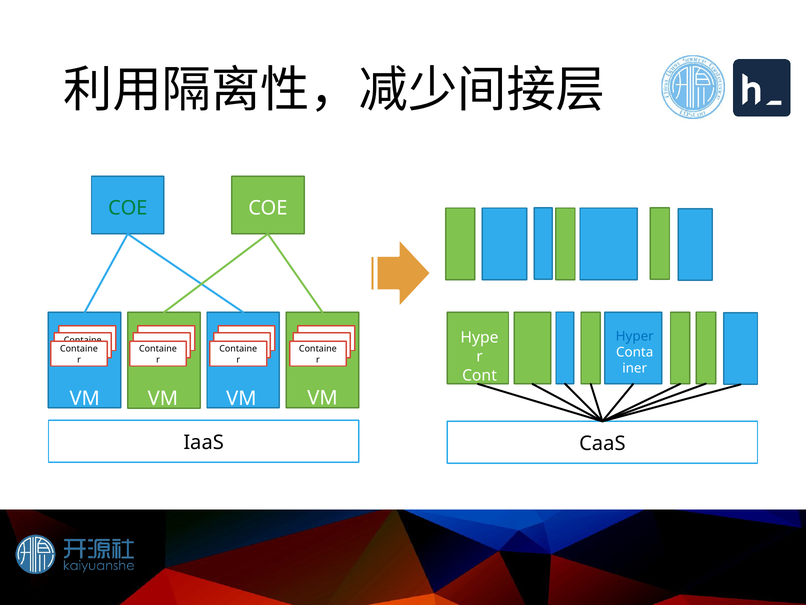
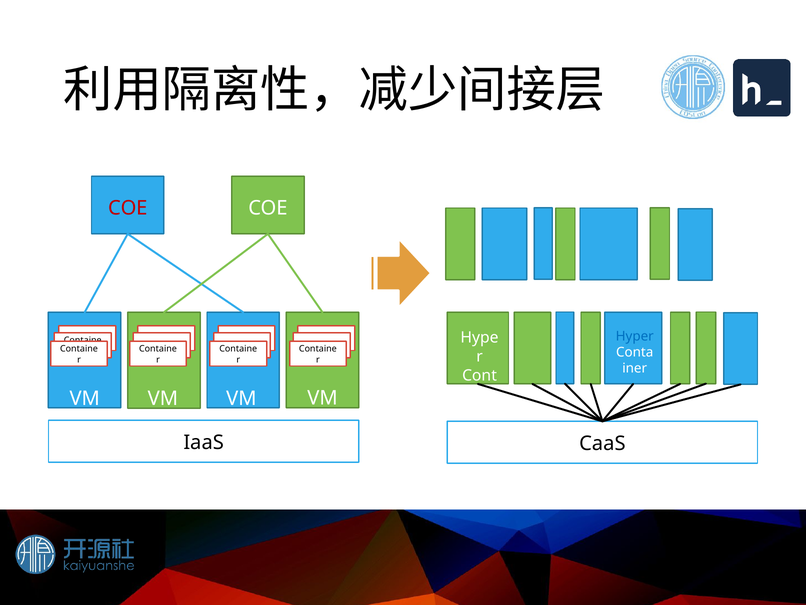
COE at (128, 208) colour: green -> red
